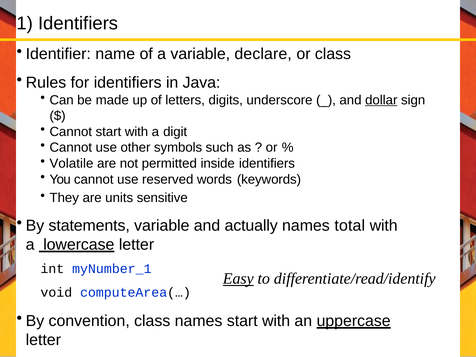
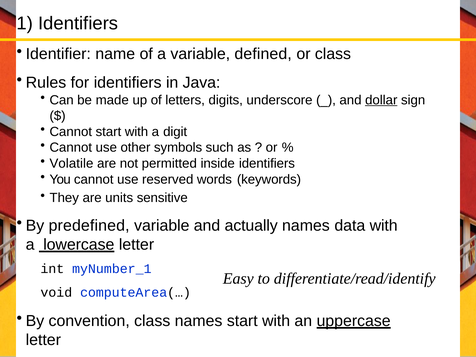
declare: declare -> defined
statements: statements -> predefined
total: total -> data
Easy underline: present -> none
